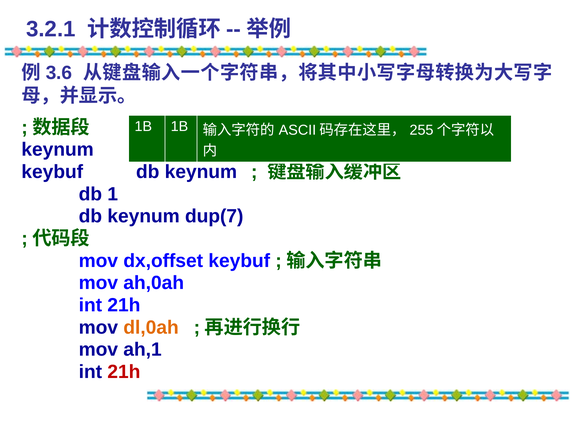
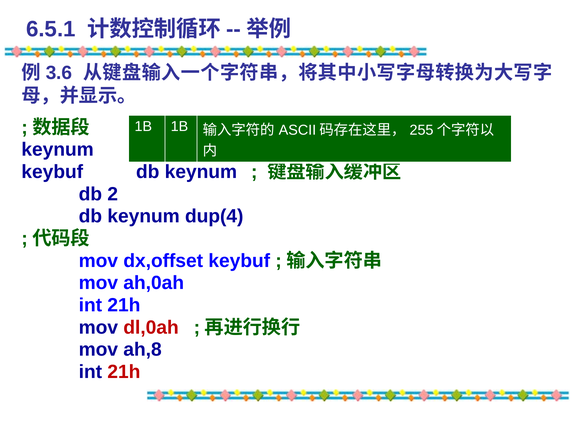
3.2.1: 3.2.1 -> 6.5.1
1: 1 -> 2
dup(7: dup(7 -> dup(4
dl,0ah colour: orange -> red
ah,1: ah,1 -> ah,8
